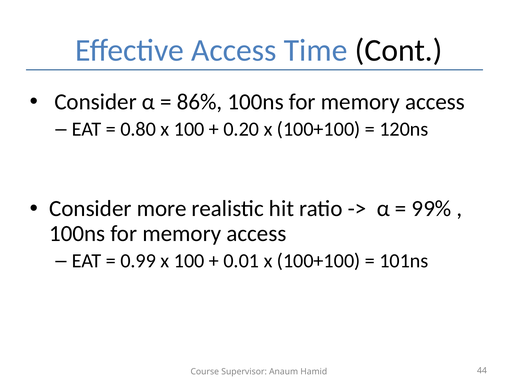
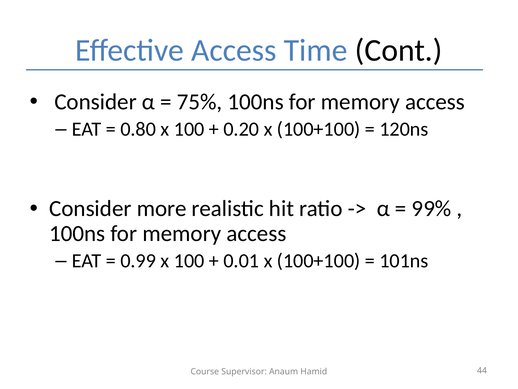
86%: 86% -> 75%
